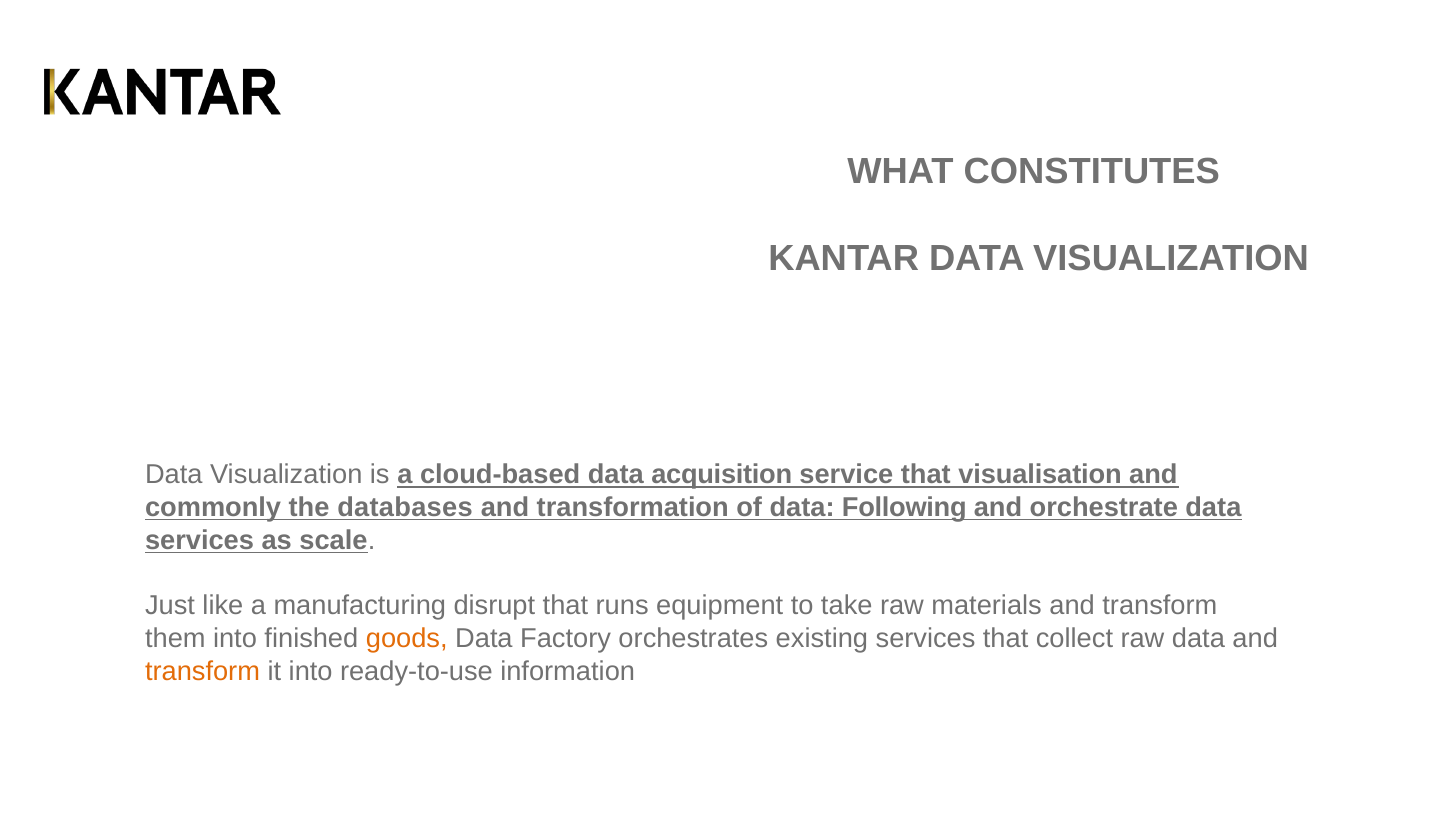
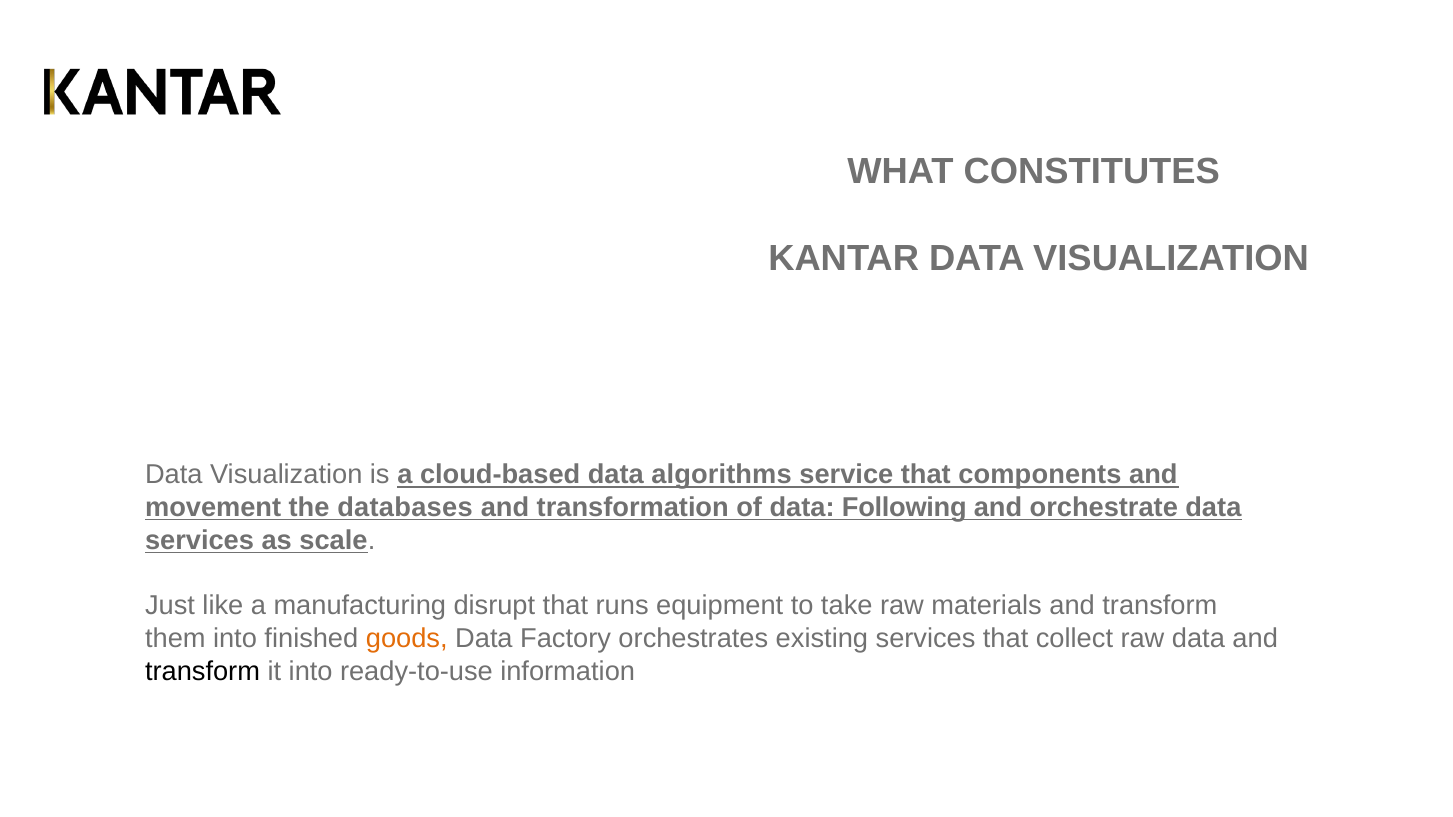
acquisition: acquisition -> algorithms
visualisation: visualisation -> components
commonly: commonly -> movement
transform at (203, 671) colour: orange -> black
